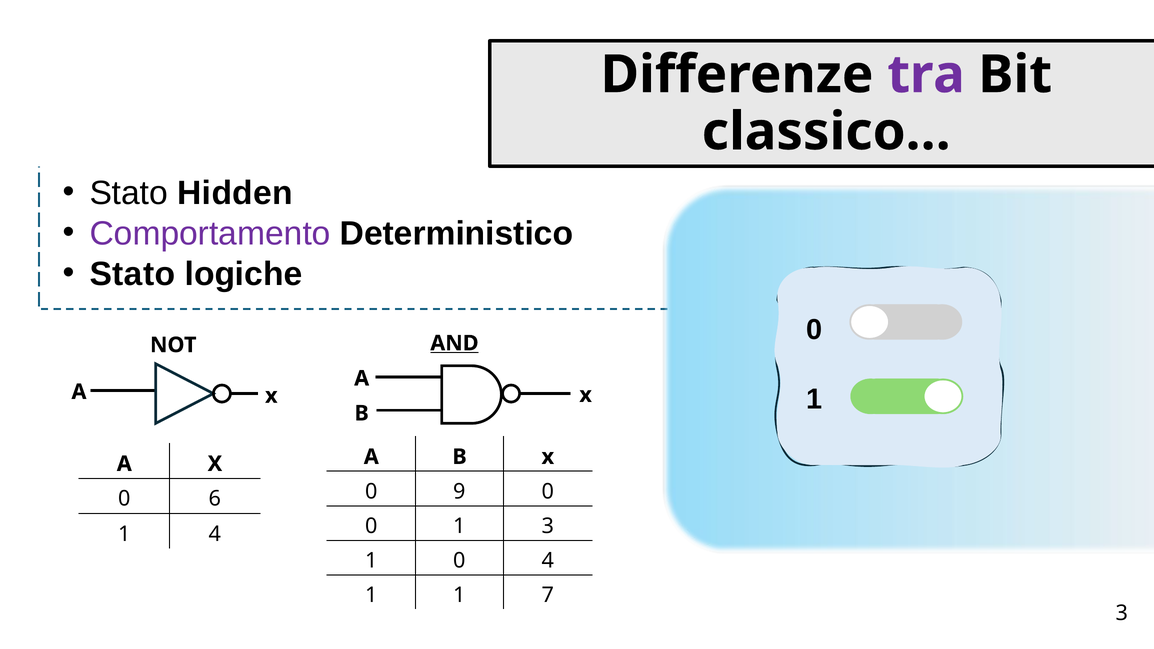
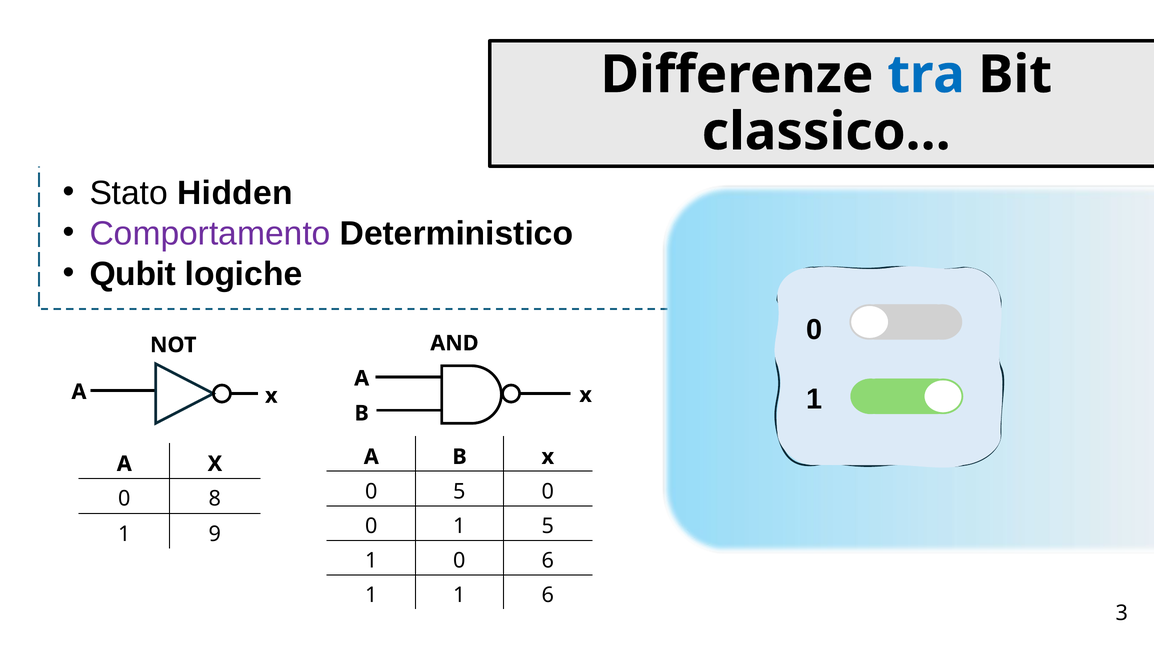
tra colour: purple -> blue
Stato at (132, 274): Stato -> Qubit
AND underline: present -> none
0 9: 9 -> 5
6: 6 -> 8
1 3: 3 -> 5
1 4: 4 -> 9
0 4: 4 -> 6
1 7: 7 -> 6
